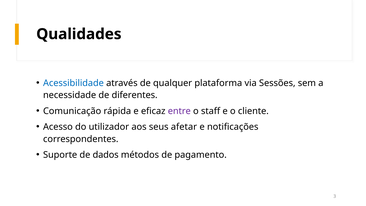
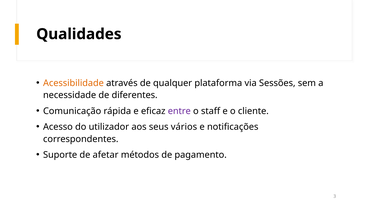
Acessibilidade colour: blue -> orange
afetar: afetar -> vários
dados: dados -> afetar
